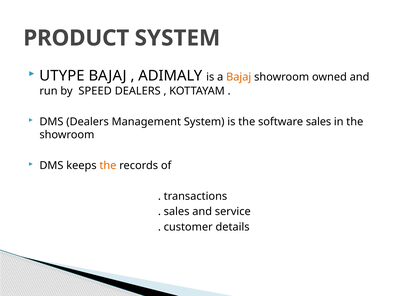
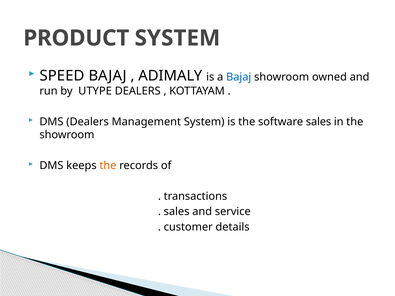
UTYPE: UTYPE -> SPEED
Bajaj at (239, 77) colour: orange -> blue
SPEED: SPEED -> UTYPE
